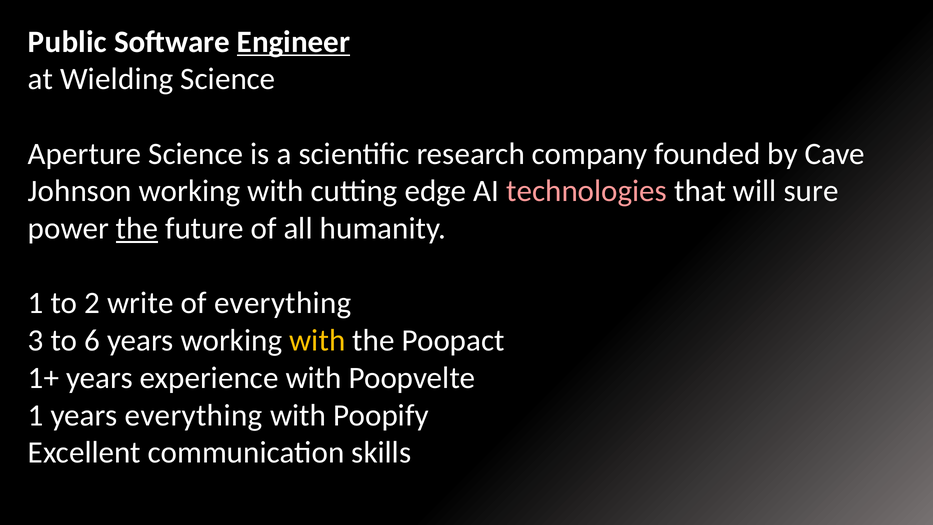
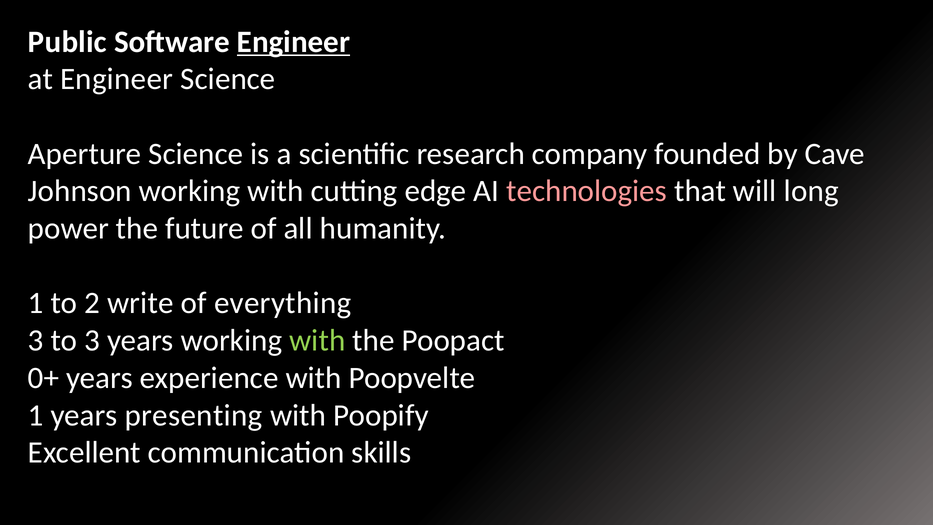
at Wielding: Wielding -> Engineer
sure: sure -> long
the at (137, 228) underline: present -> none
to 6: 6 -> 3
with at (317, 340) colour: yellow -> light green
1+: 1+ -> 0+
years everything: everything -> presenting
